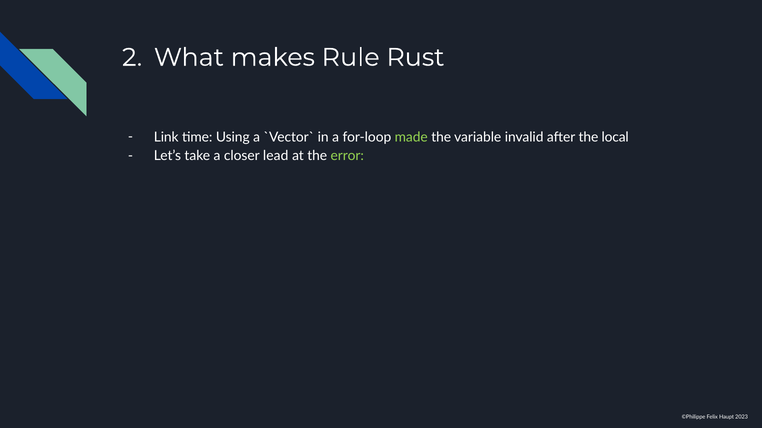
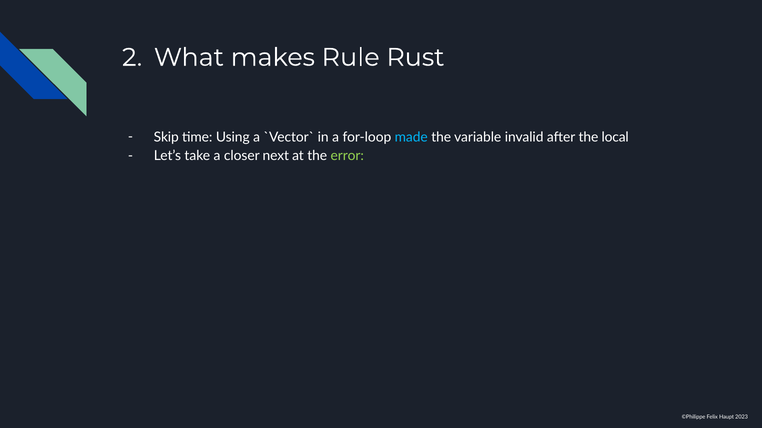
Link: Link -> Skip
made colour: light green -> light blue
lead: lead -> next
